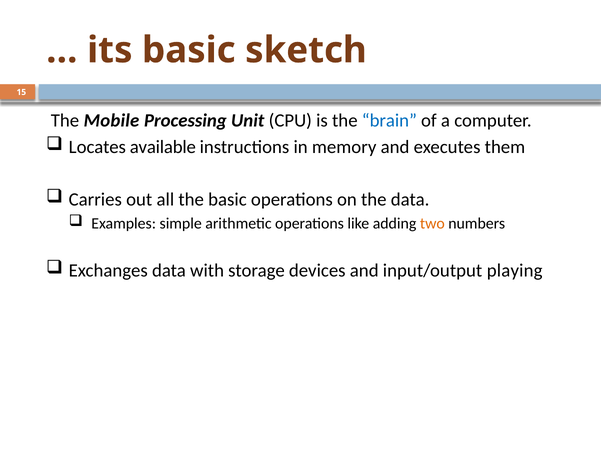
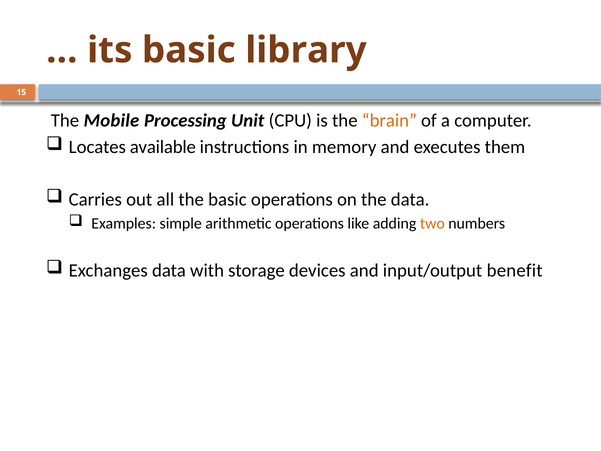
sketch: sketch -> library
brain colour: blue -> orange
playing: playing -> benefit
